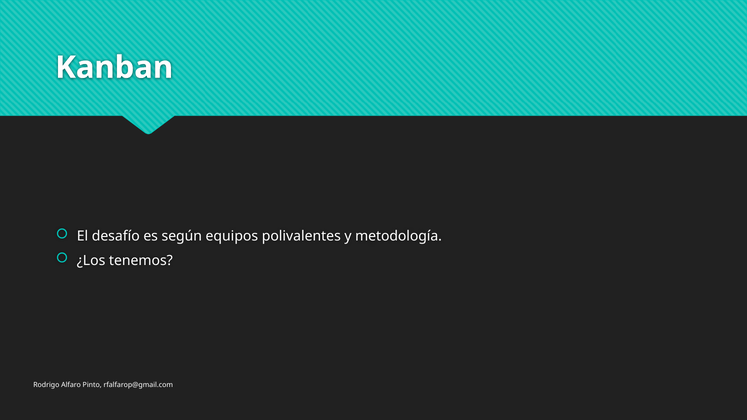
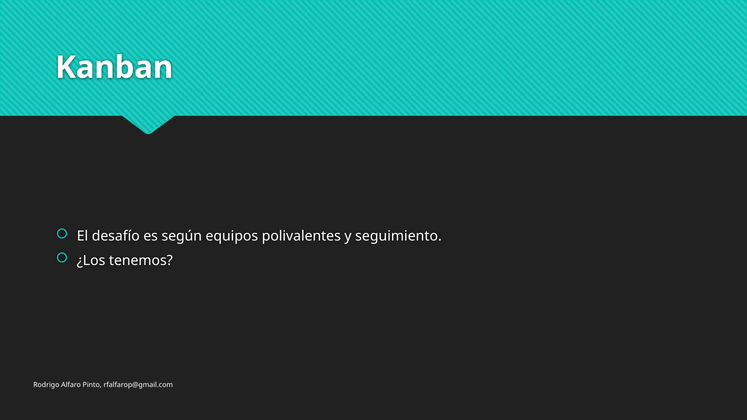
metodología: metodología -> seguimiento
